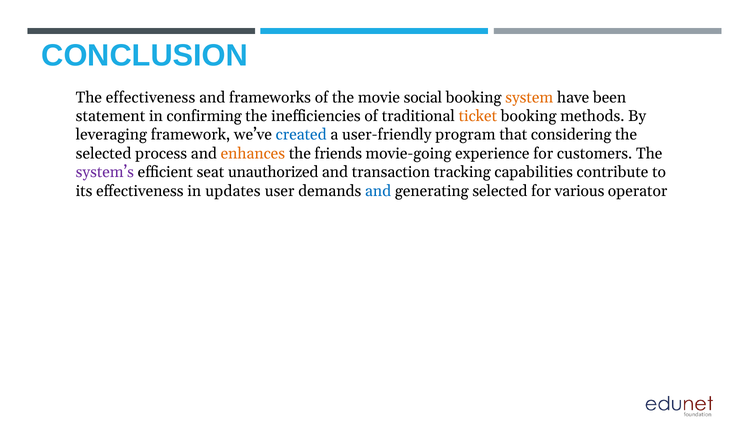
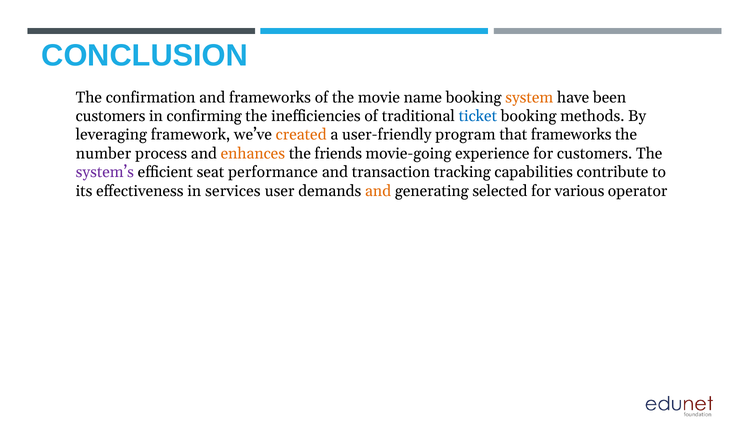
The effectiveness: effectiveness -> confirmation
social: social -> name
statement at (110, 116): statement -> customers
ticket colour: orange -> blue
created colour: blue -> orange
that considering: considering -> frameworks
selected at (104, 154): selected -> number
unauthorized: unauthorized -> performance
updates: updates -> services
and at (378, 191) colour: blue -> orange
